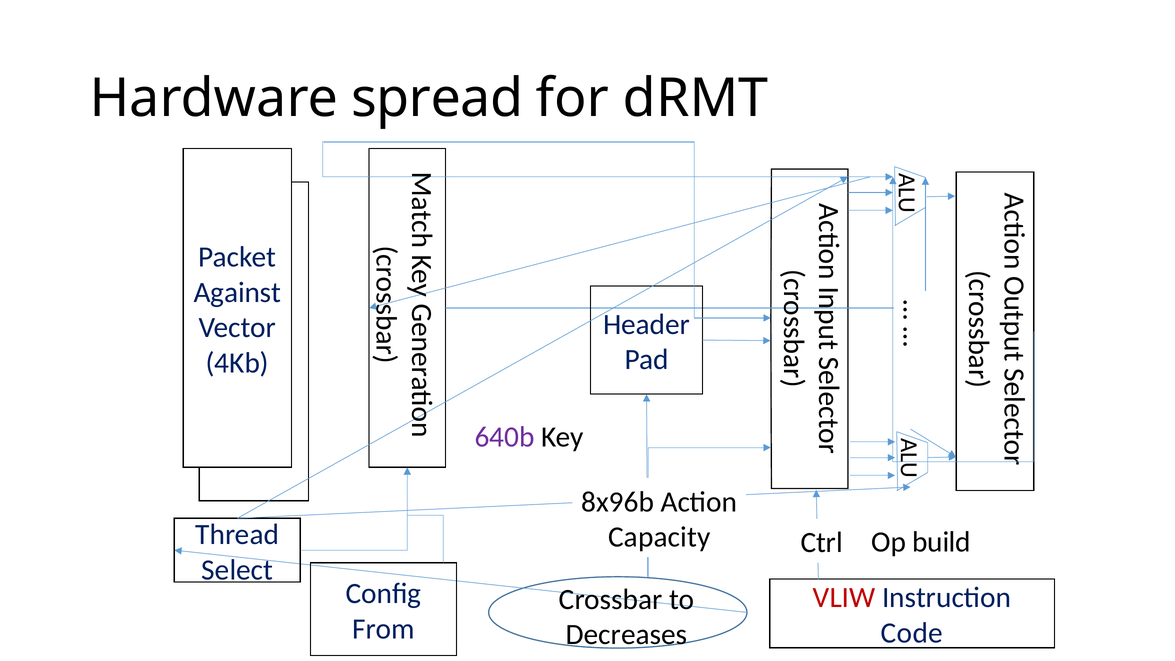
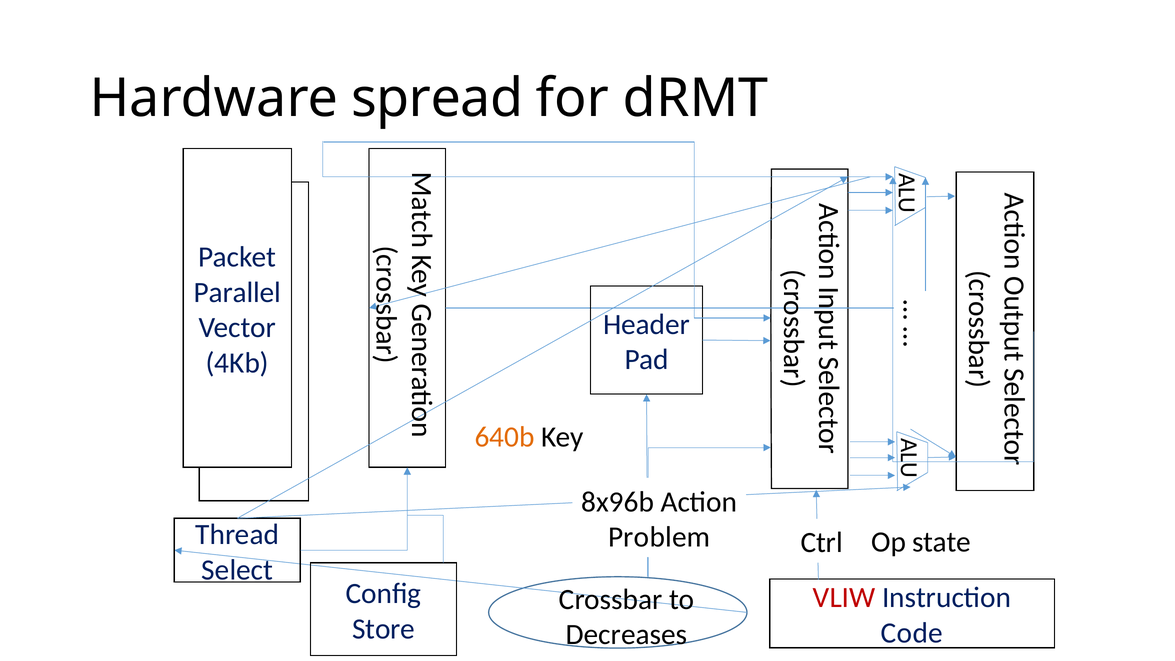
Against: Against -> Parallel
640b colour: purple -> orange
Capacity: Capacity -> Problem
build: build -> state
From: From -> Store
